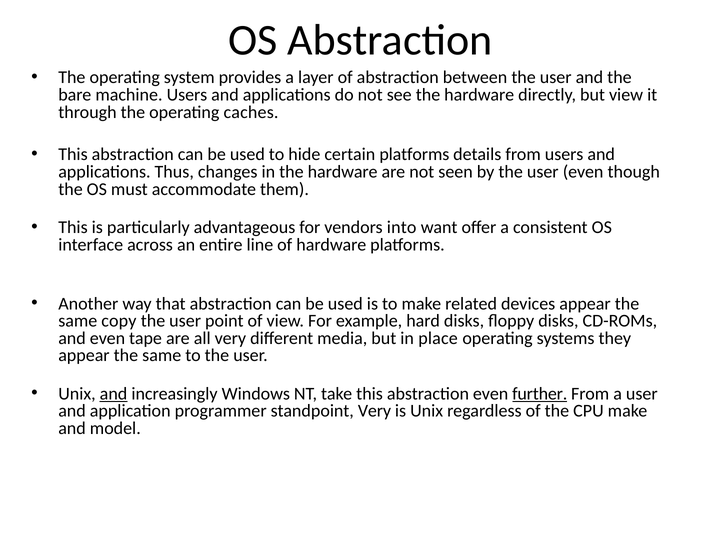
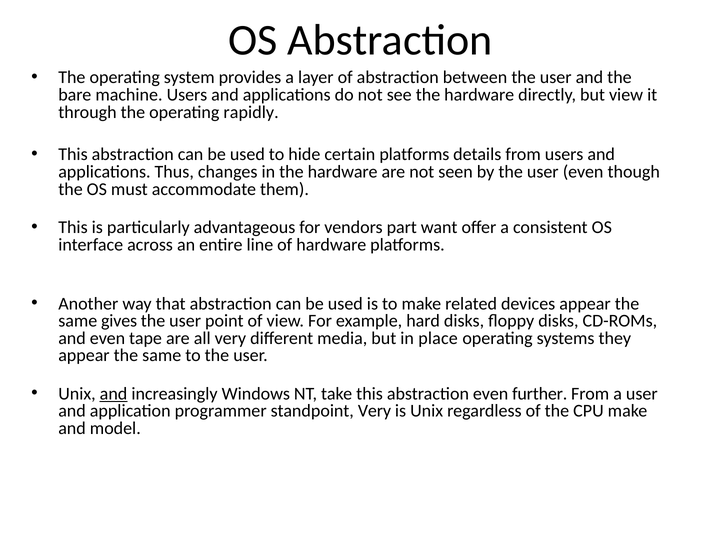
caches: caches -> rapidly
into: into -> part
copy: copy -> gives
further underline: present -> none
